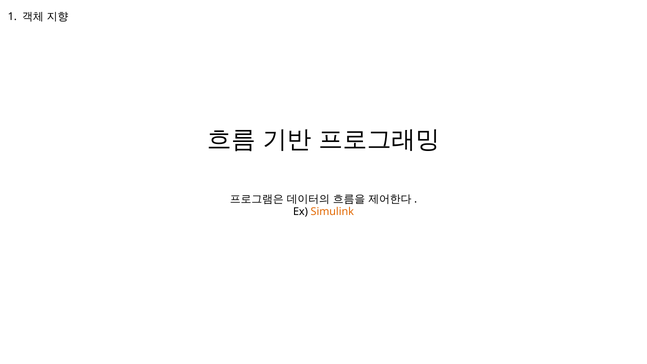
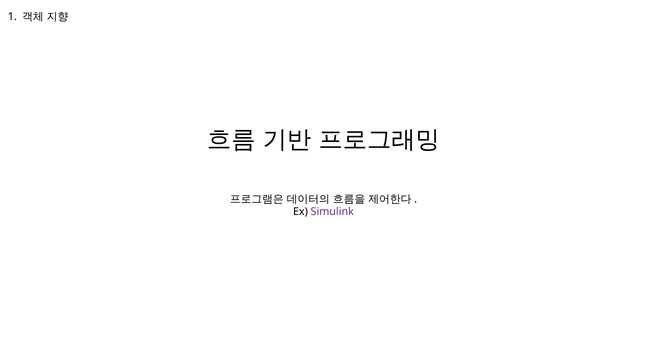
Simulink colour: orange -> purple
